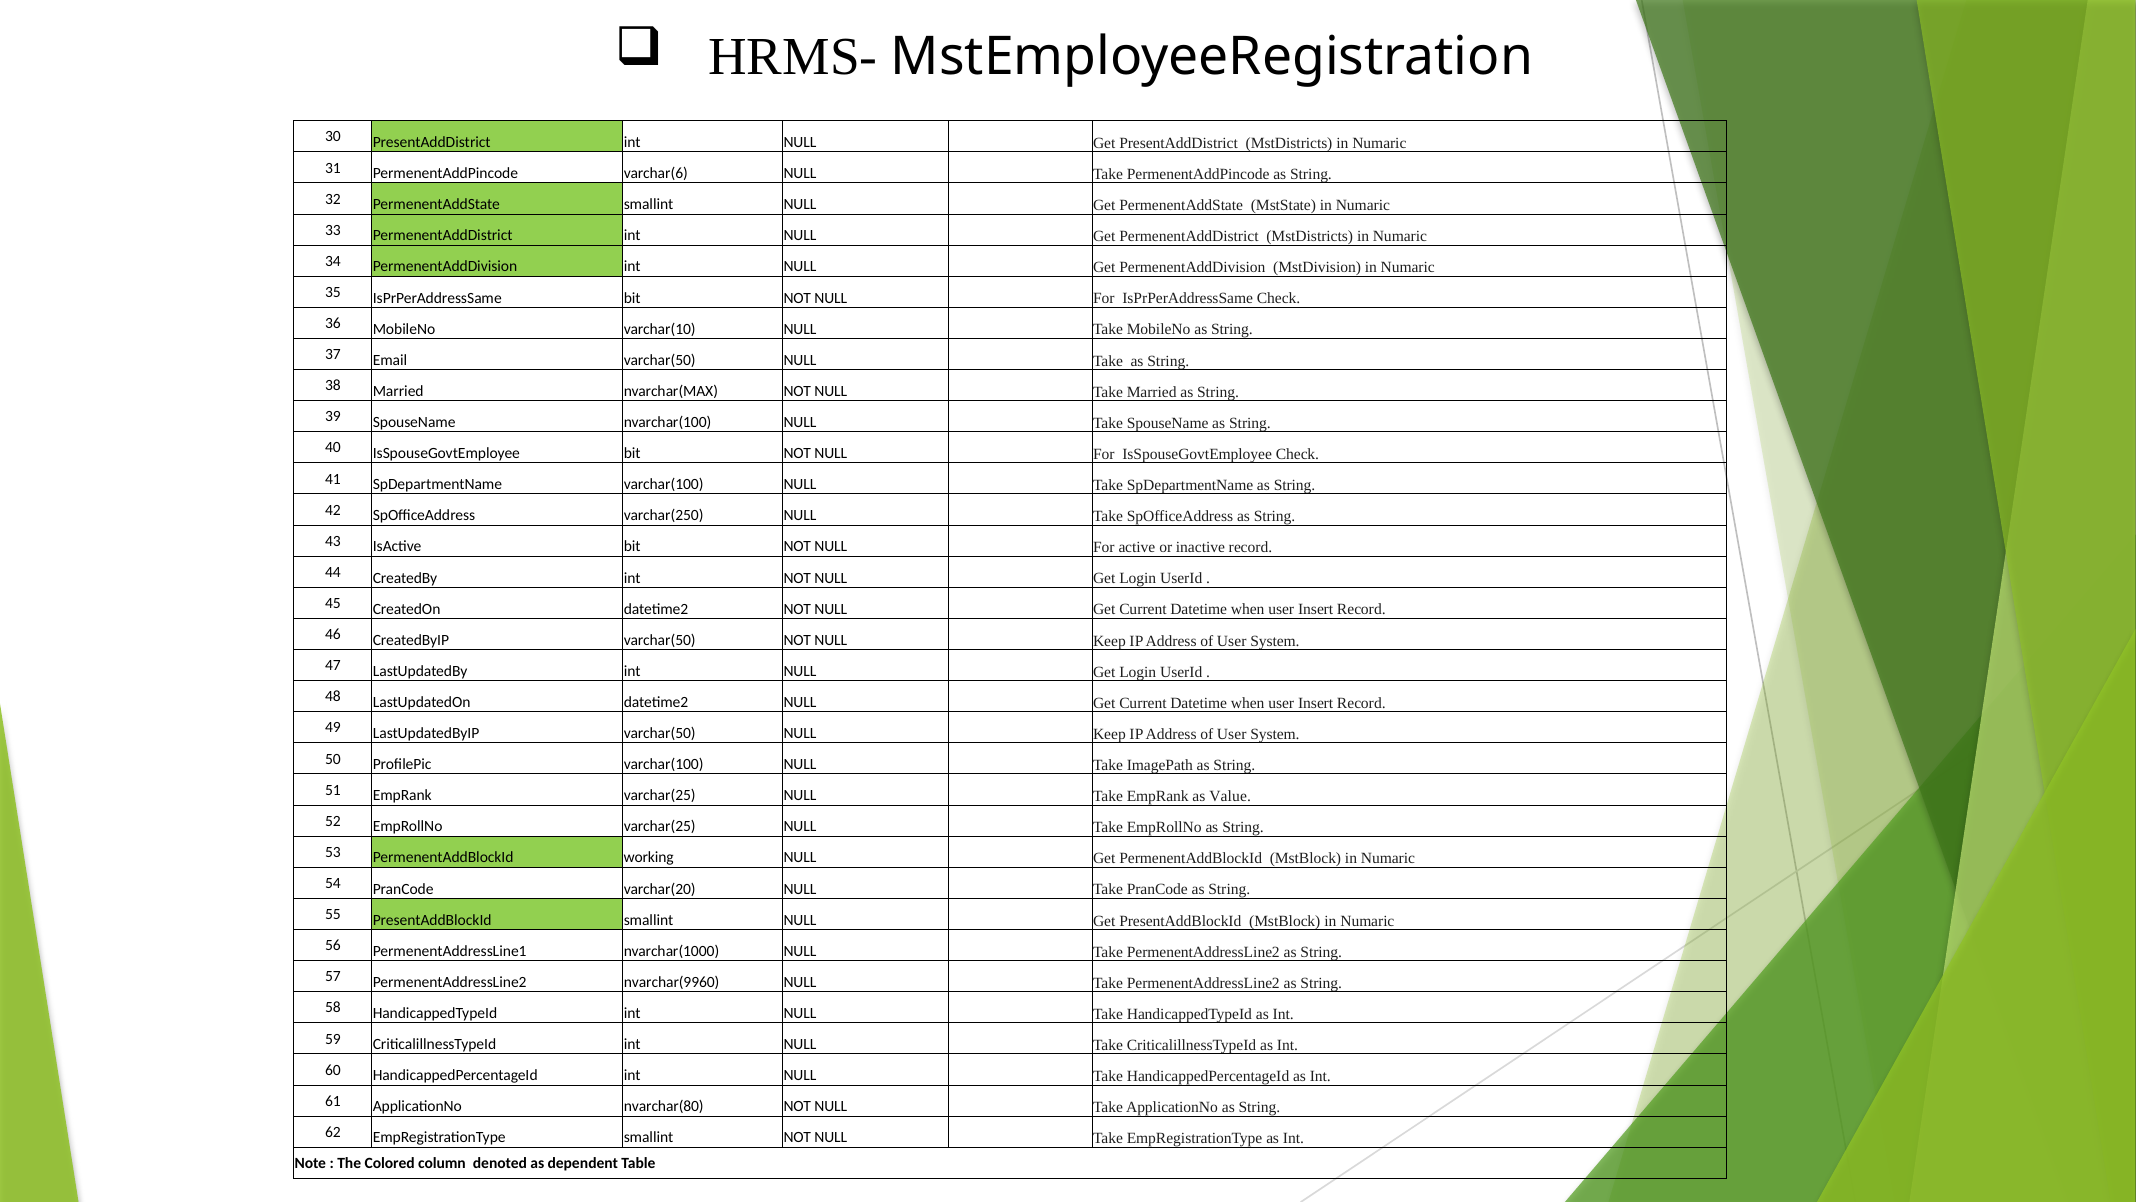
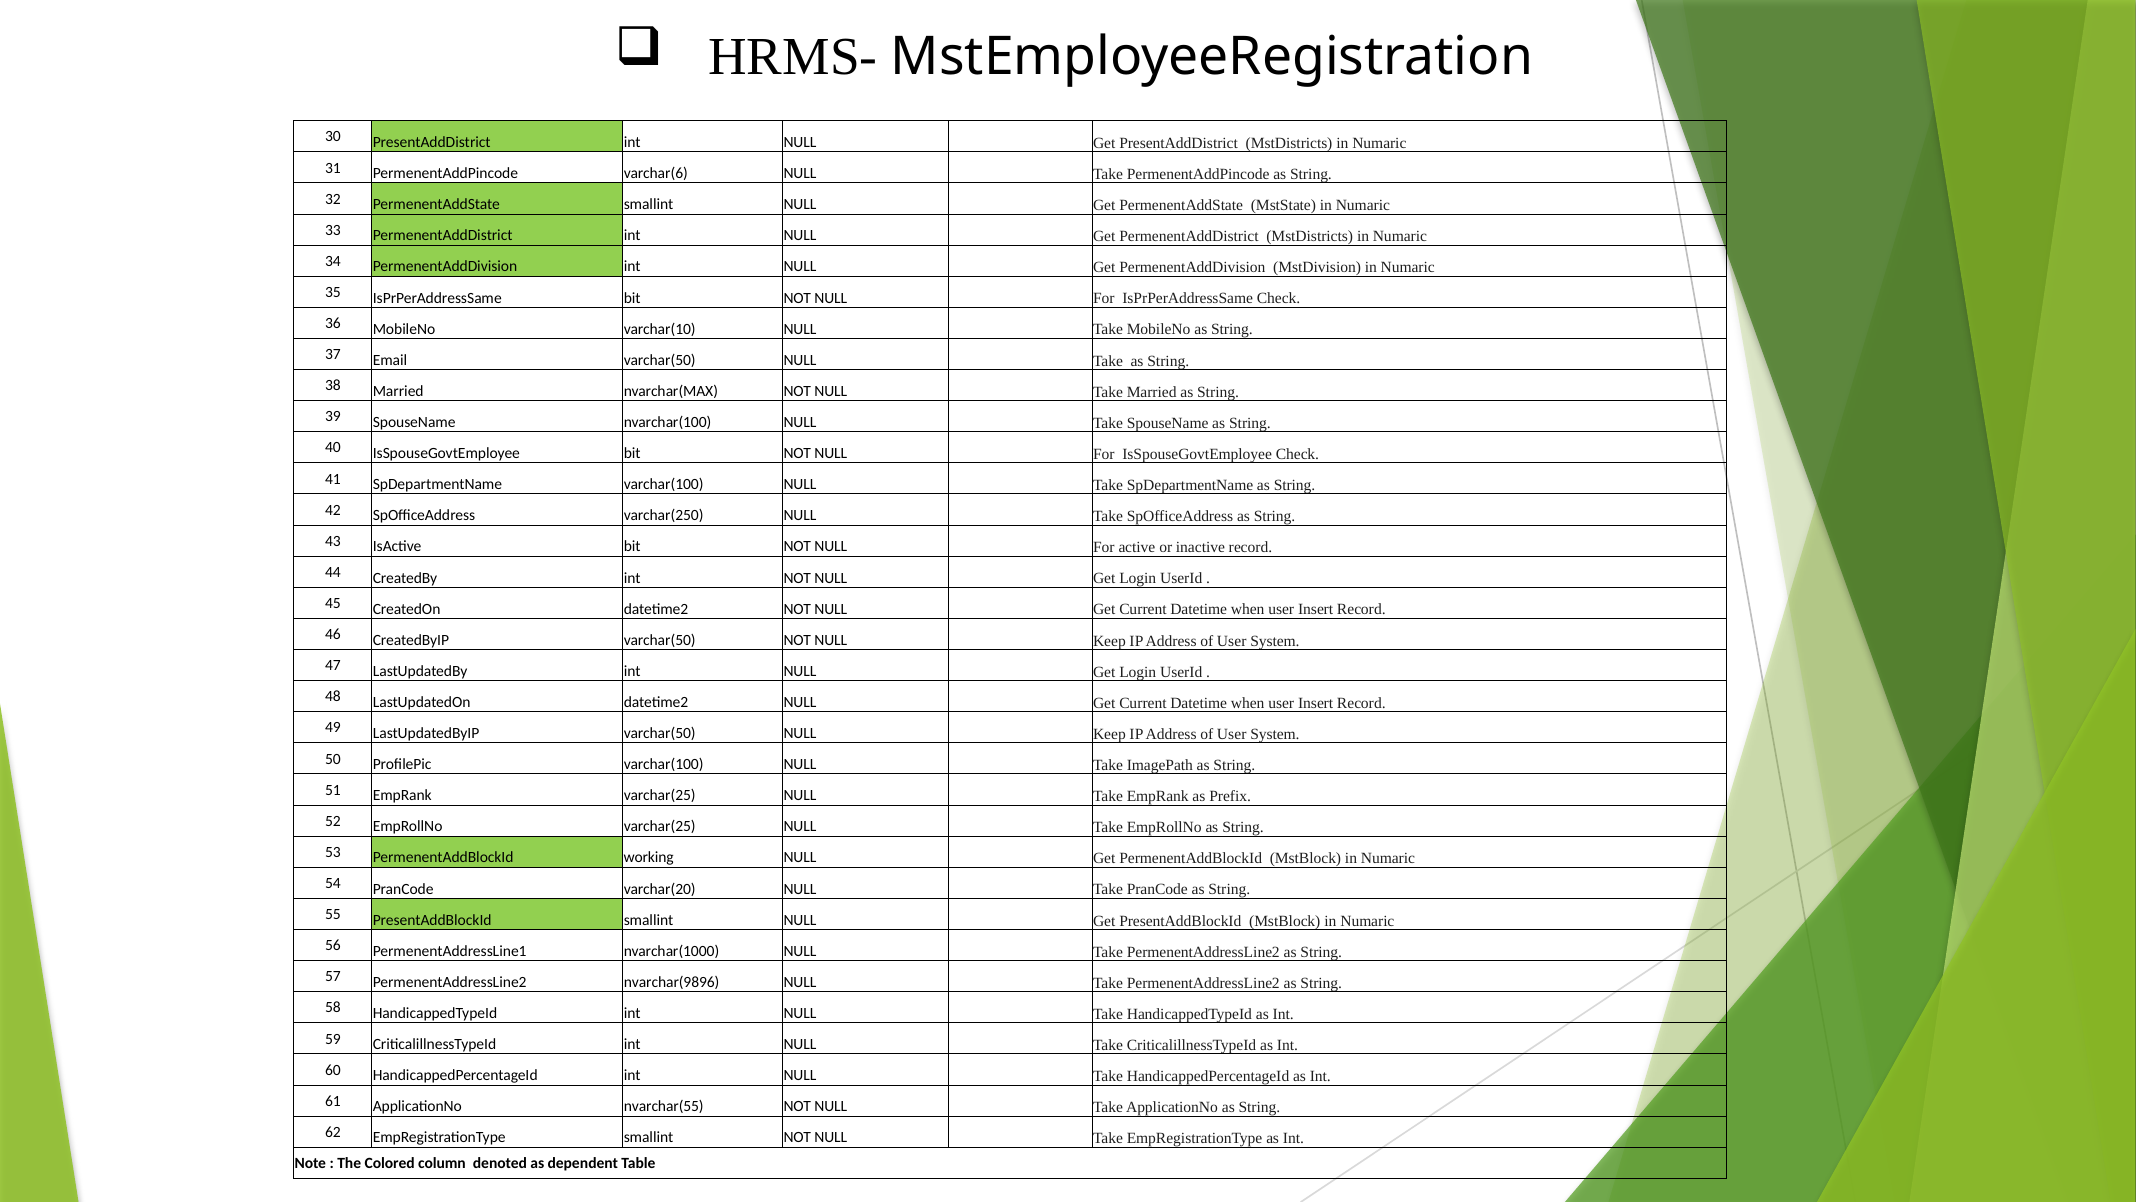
Value: Value -> Prefix
nvarchar(9960: nvarchar(9960 -> nvarchar(9896
nvarchar(80: nvarchar(80 -> nvarchar(55
